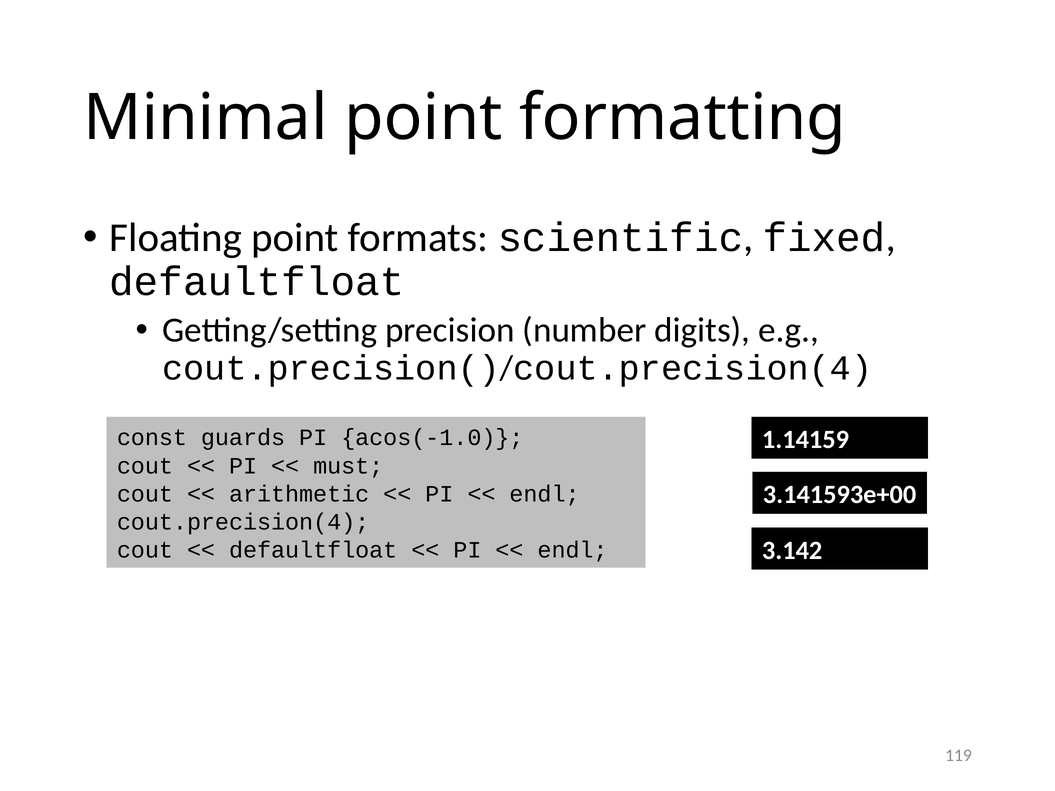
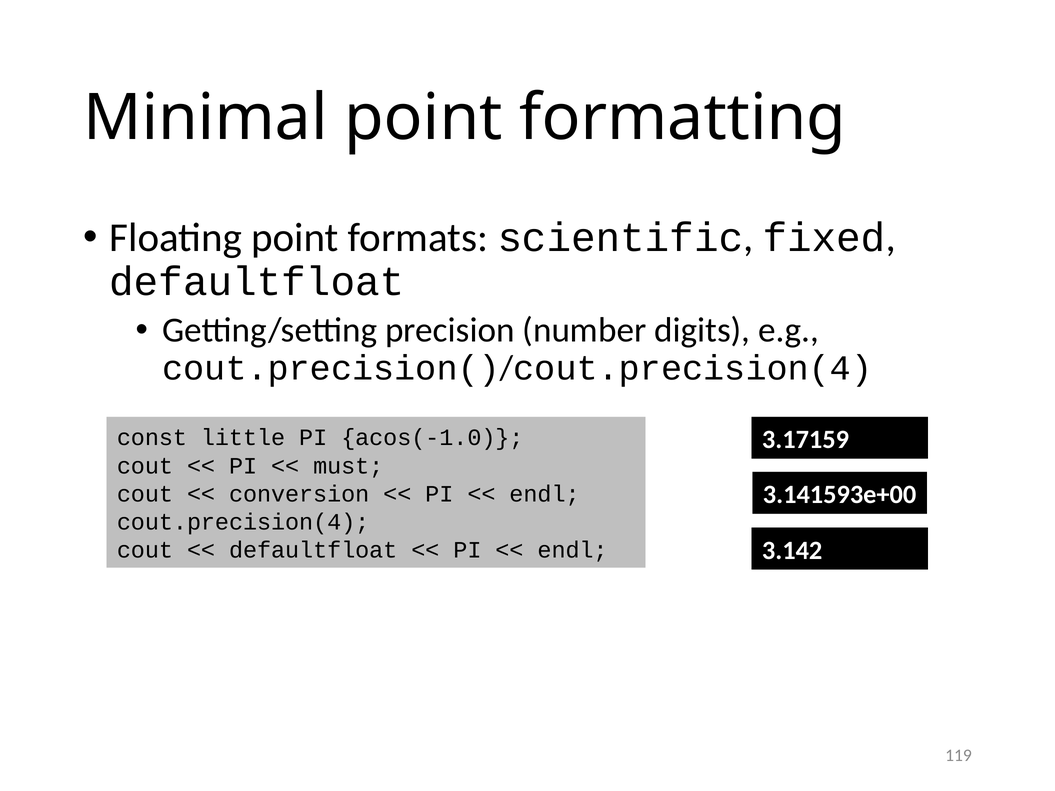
guards: guards -> little
1.14159: 1.14159 -> 3.17159
arithmetic: arithmetic -> conversion
